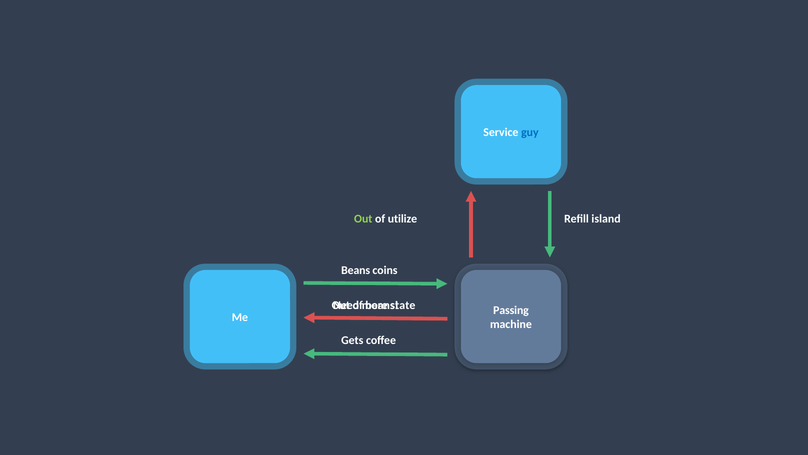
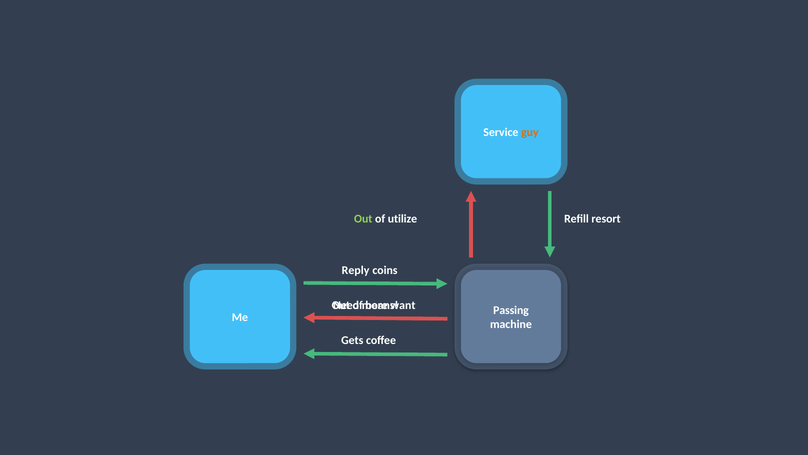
guy colour: blue -> orange
island: island -> resort
Beans at (356, 270): Beans -> Reply
state: state -> want
